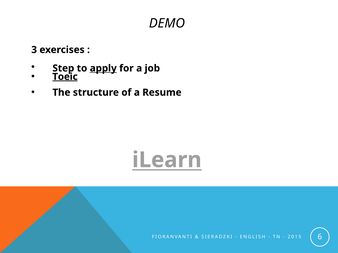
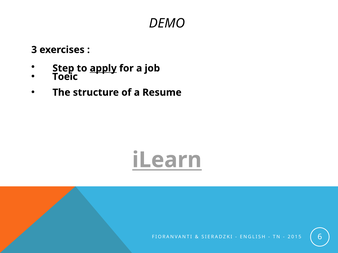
Toeic underline: present -> none
